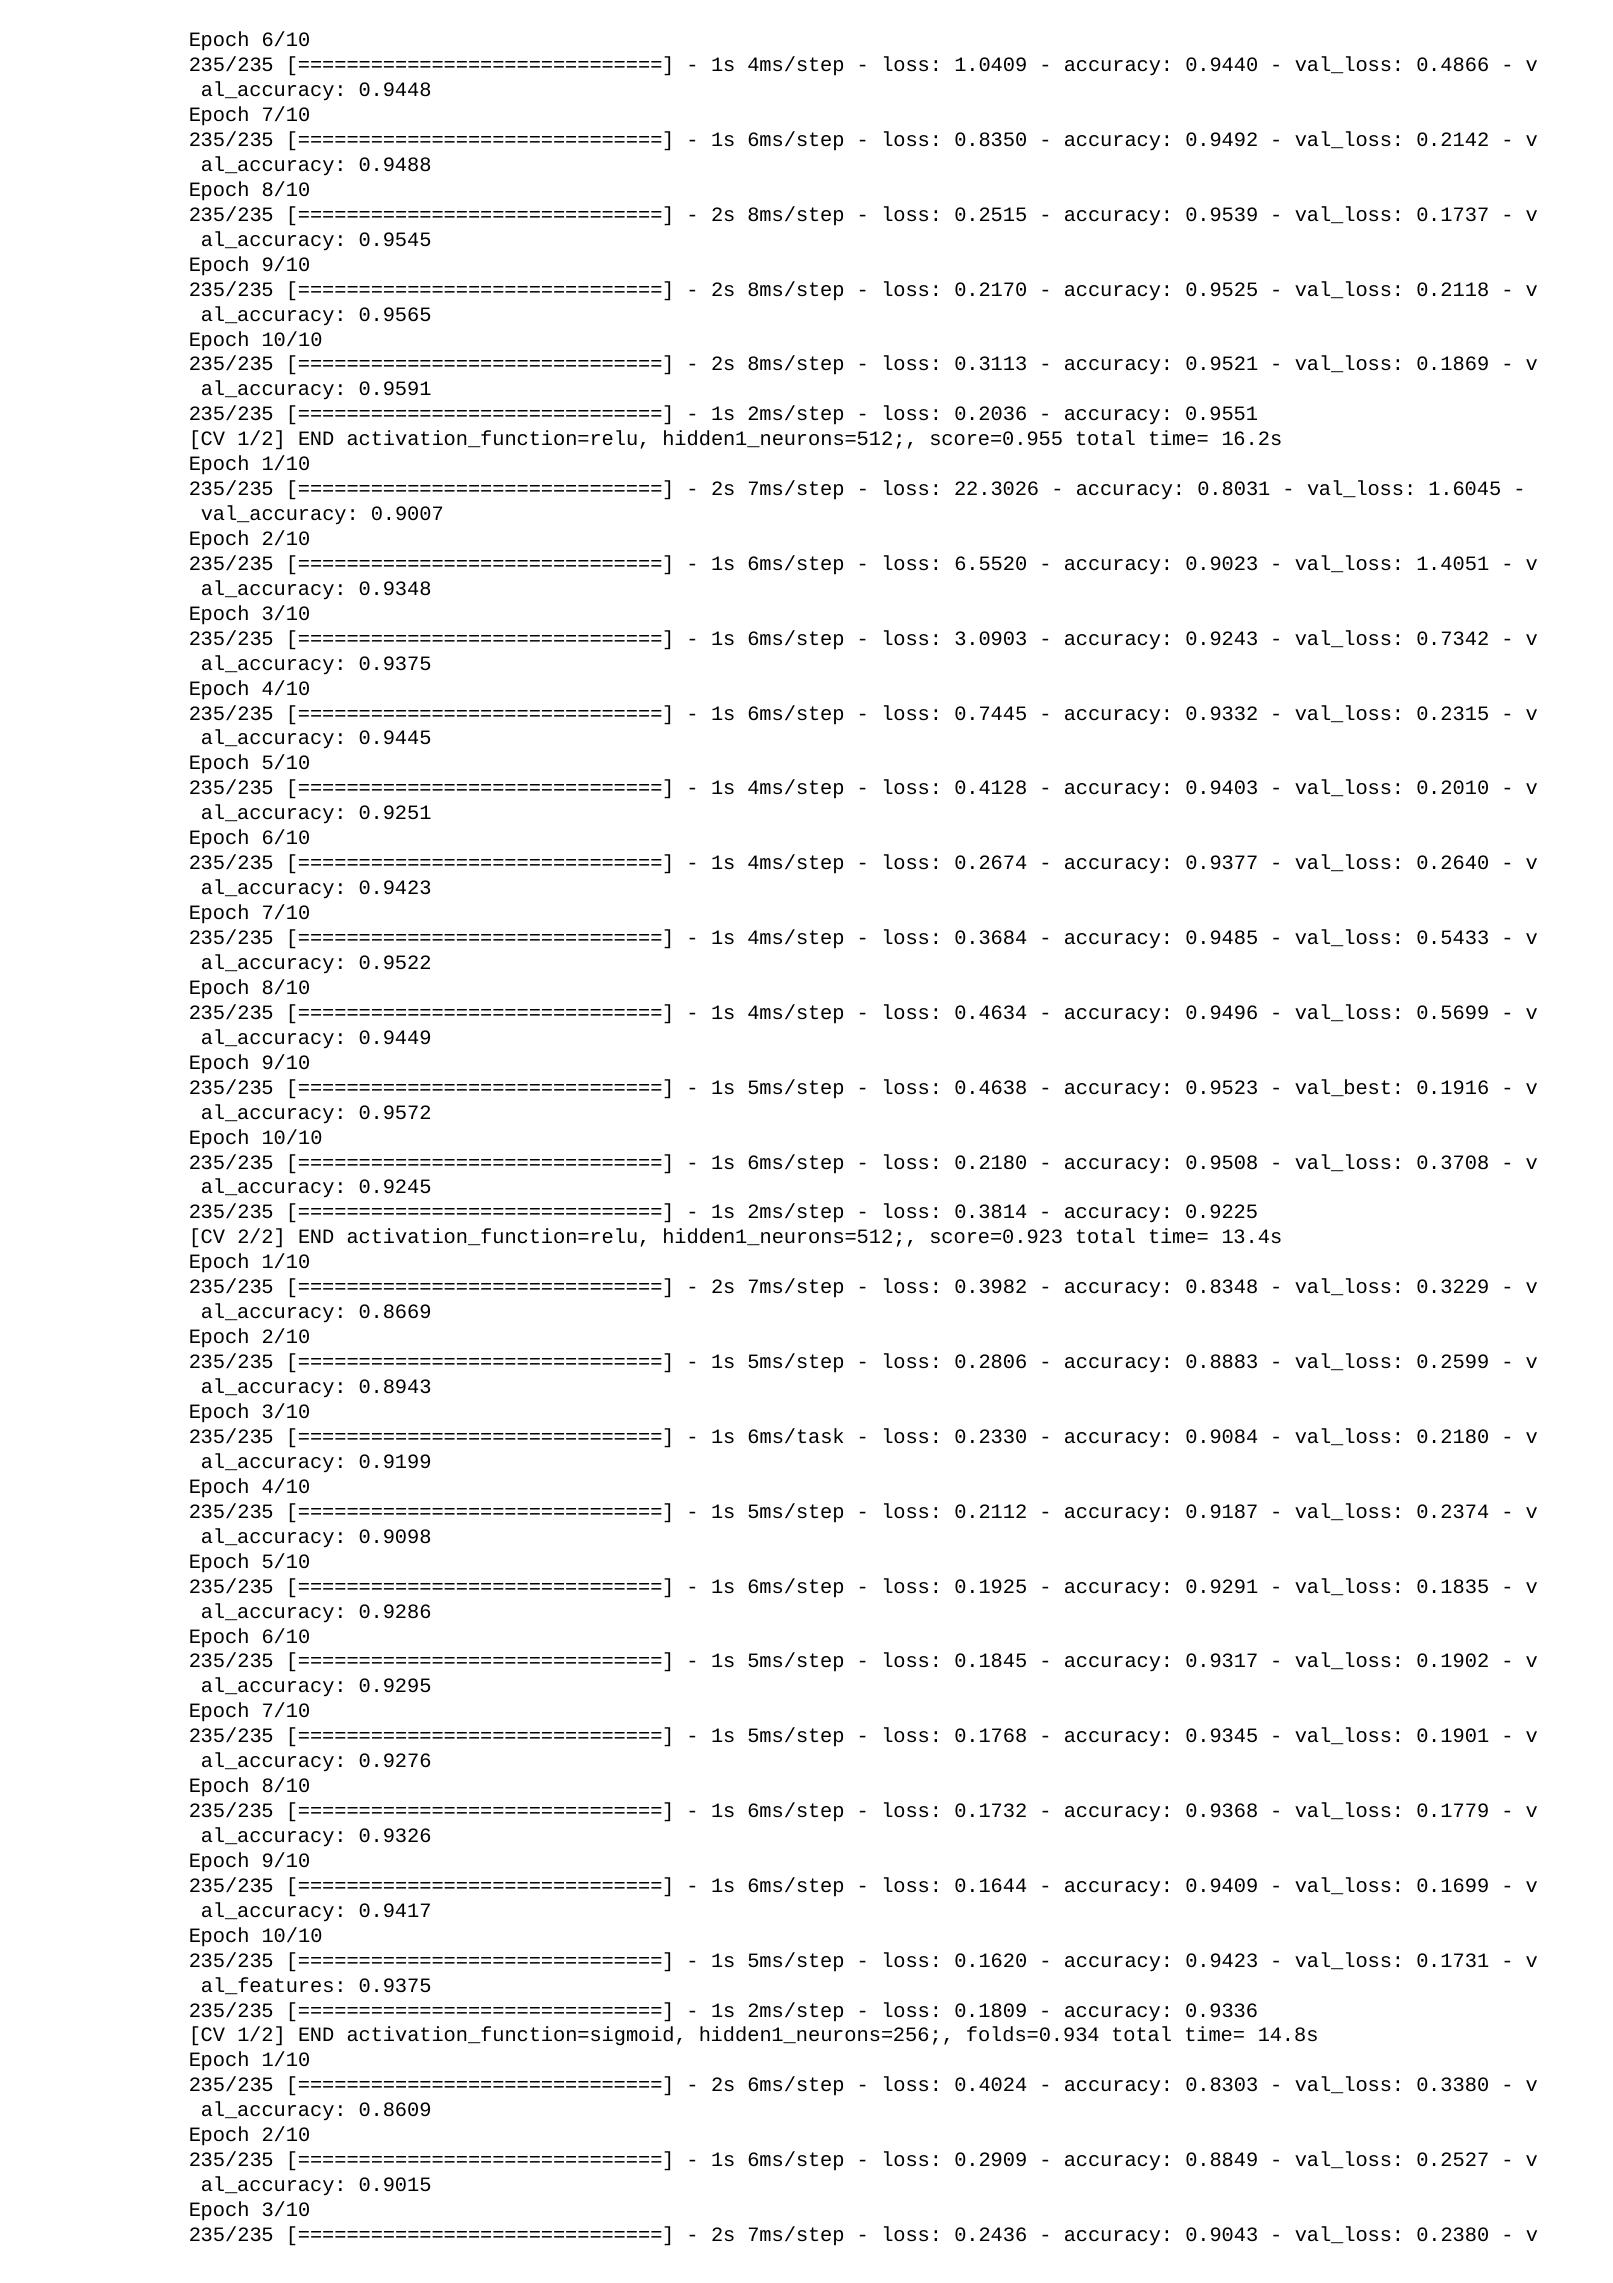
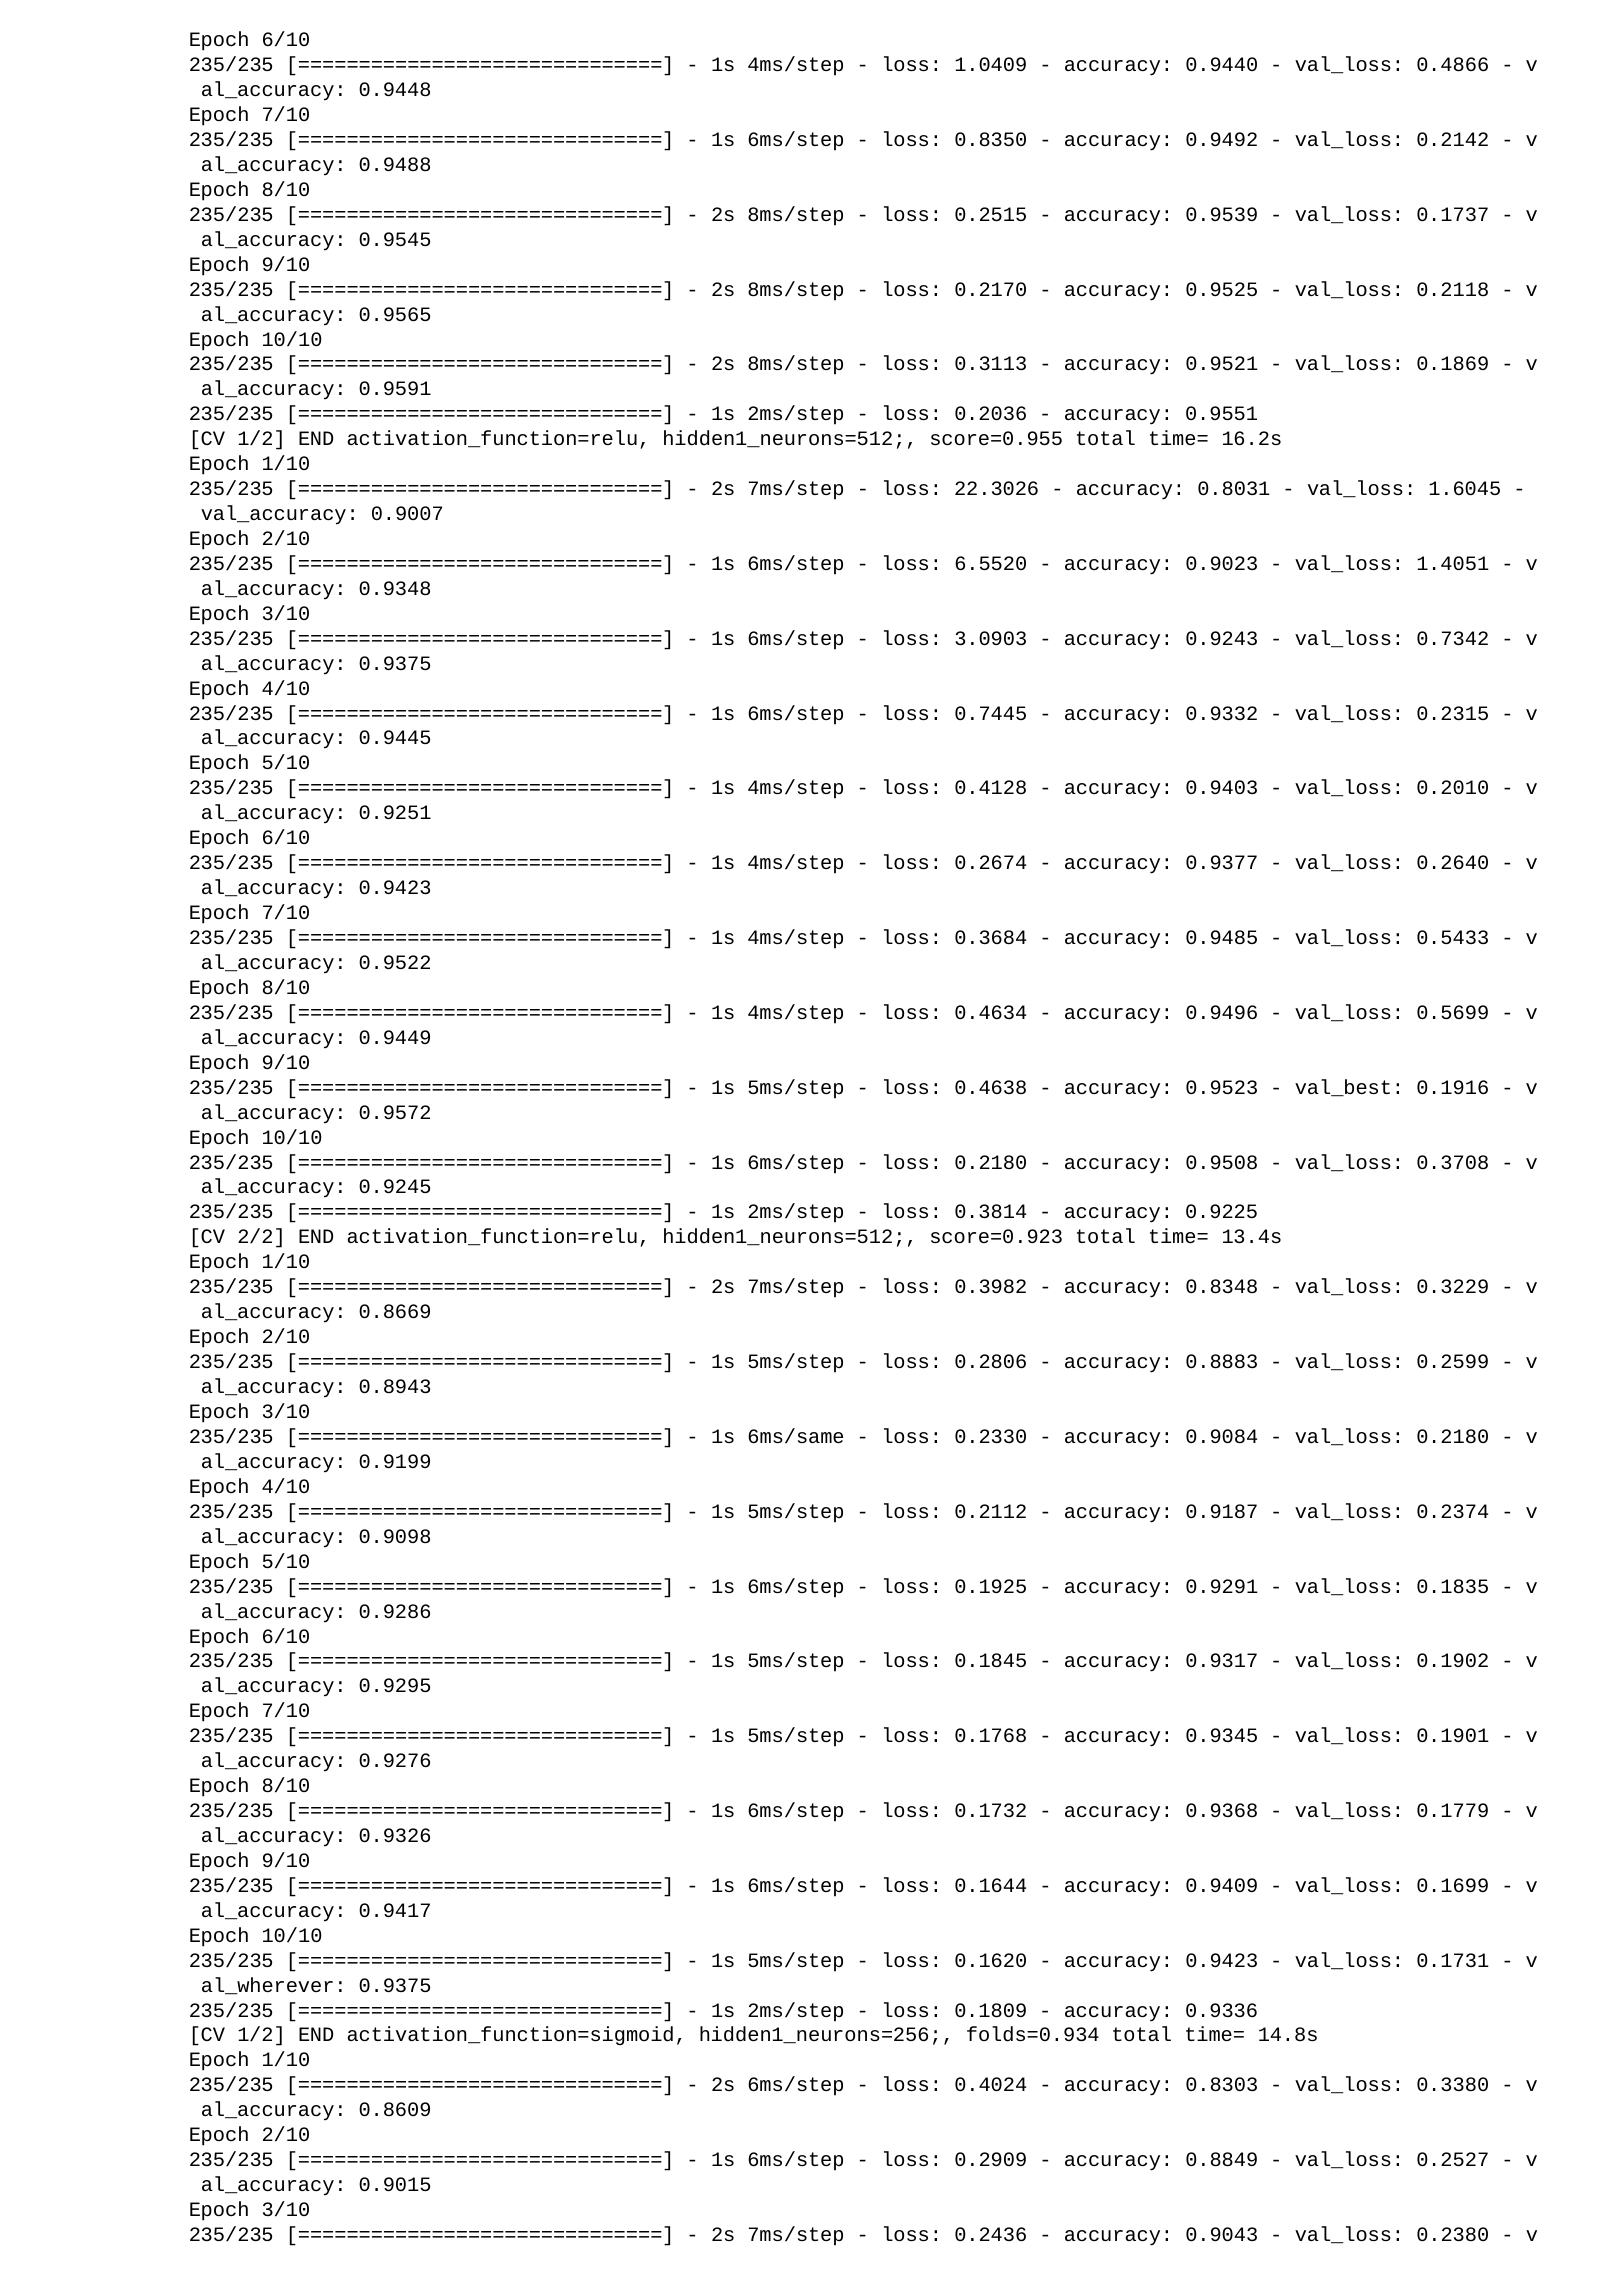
6ms/task: 6ms/task -> 6ms/same
al_features: al_features -> al_wherever
